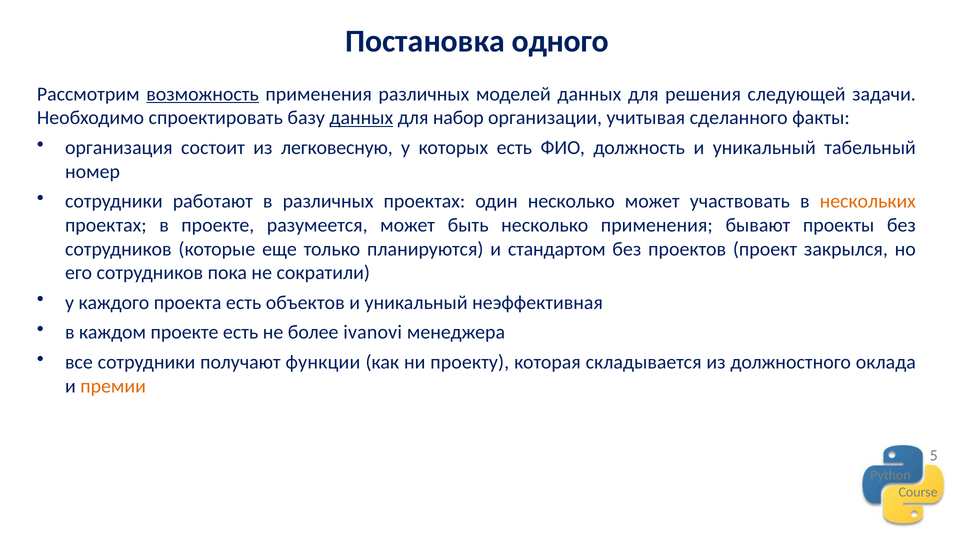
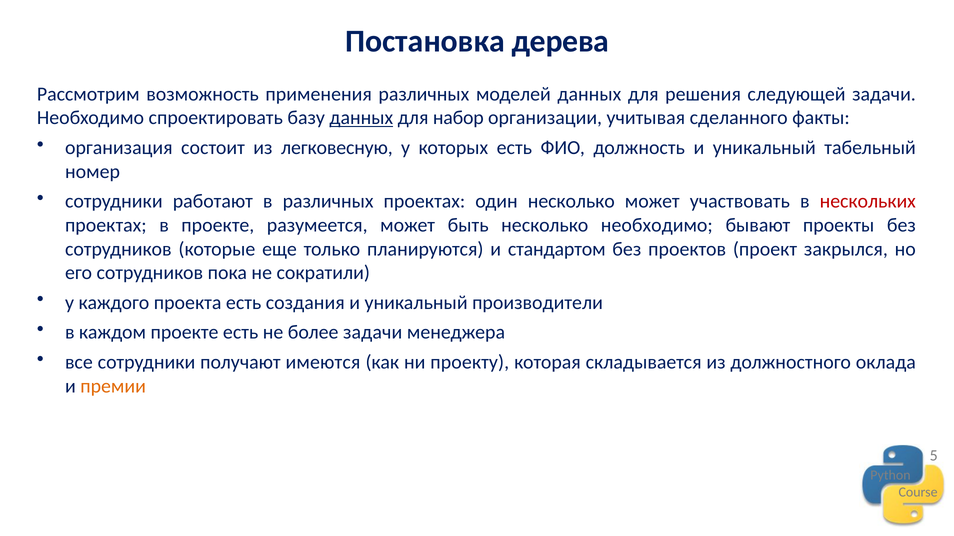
одного: одного -> дерева
возможность underline: present -> none
нескольких colour: orange -> red
несколько применения: применения -> необходимо
объектов: объектов -> создания
неэффективная: неэффективная -> производители
более ivanovi: ivanovi -> задачи
функции: функции -> имеются
